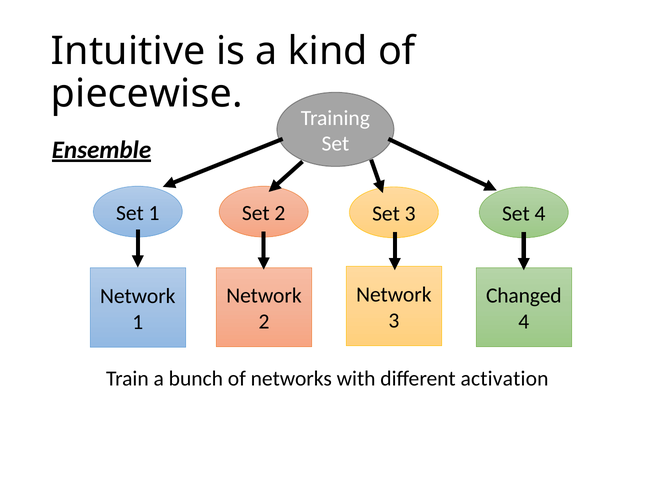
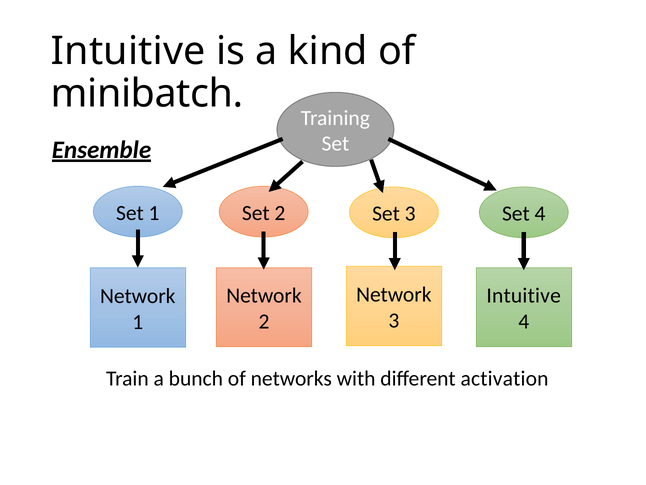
piecewise: piecewise -> minibatch
Changed at (524, 296): Changed -> Intuitive
